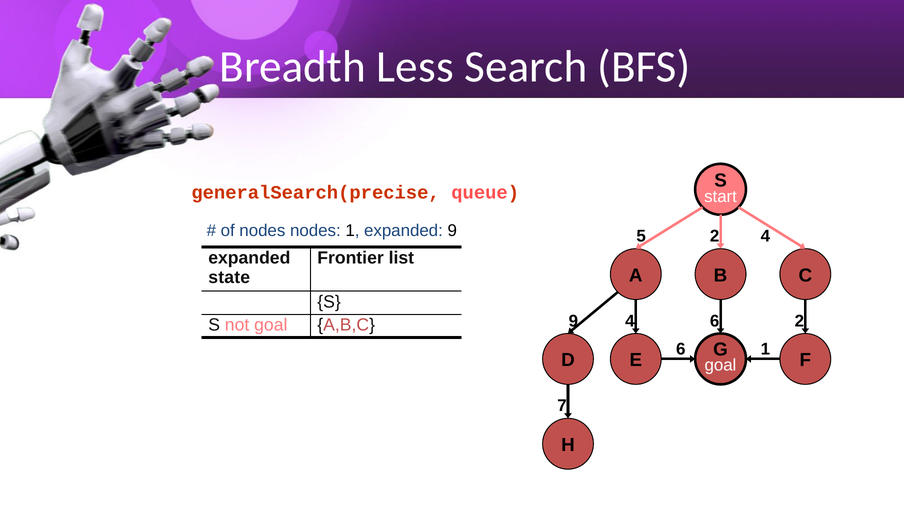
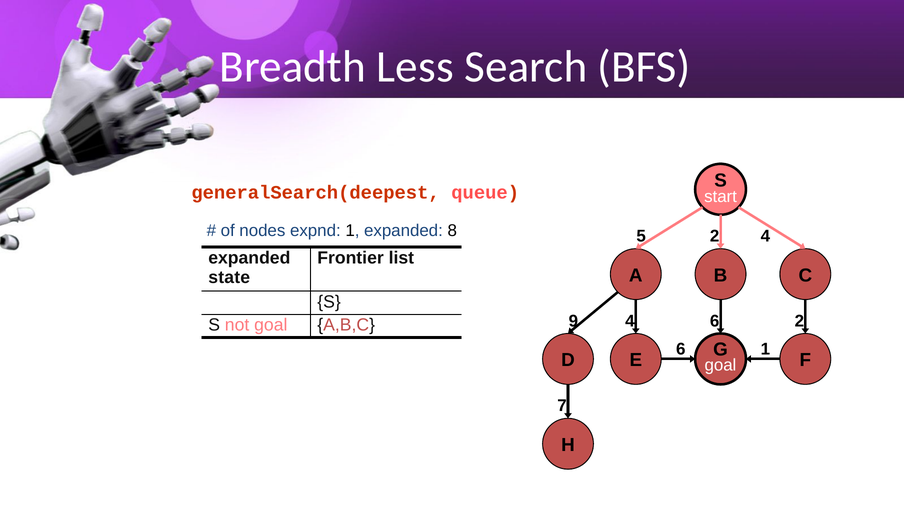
generalSearch(precise: generalSearch(precise -> generalSearch(deepest
nodes nodes: nodes -> expnd
expanded 9: 9 -> 8
